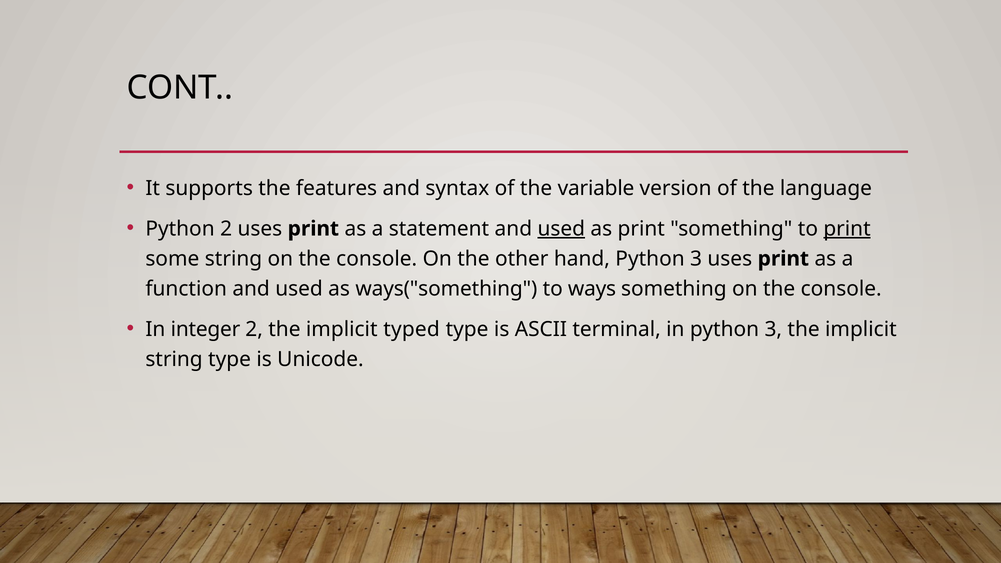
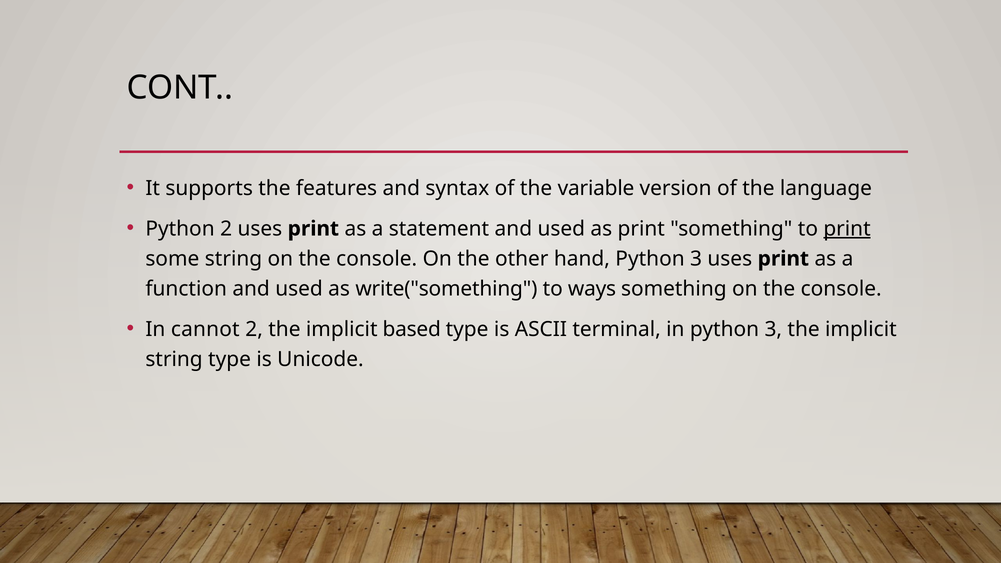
used at (561, 229) underline: present -> none
ways("something: ways("something -> write("something
integer: integer -> cannot
typed: typed -> based
